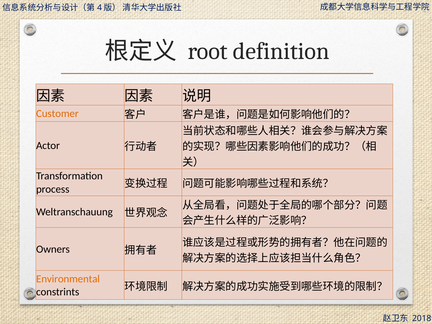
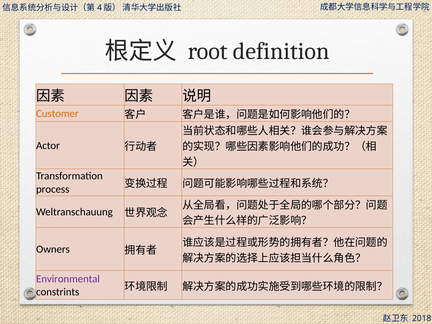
Environmental colour: orange -> purple
